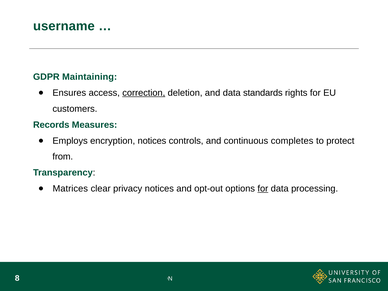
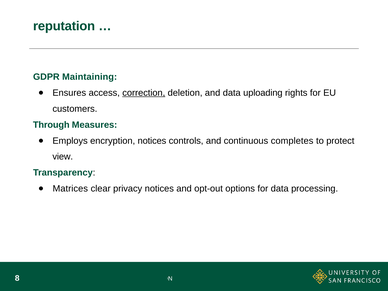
username: username -> reputation
standards: standards -> uploading
Records: Records -> Through
from: from -> view
for at (263, 189) underline: present -> none
